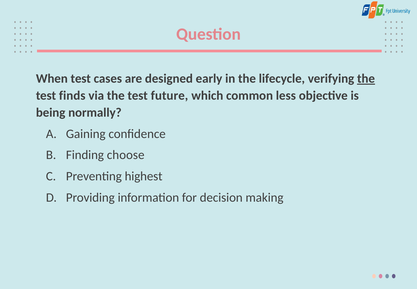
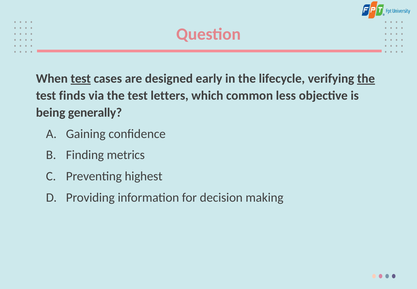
test at (81, 79) underline: none -> present
future: future -> letters
normally: normally -> generally
choose: choose -> metrics
